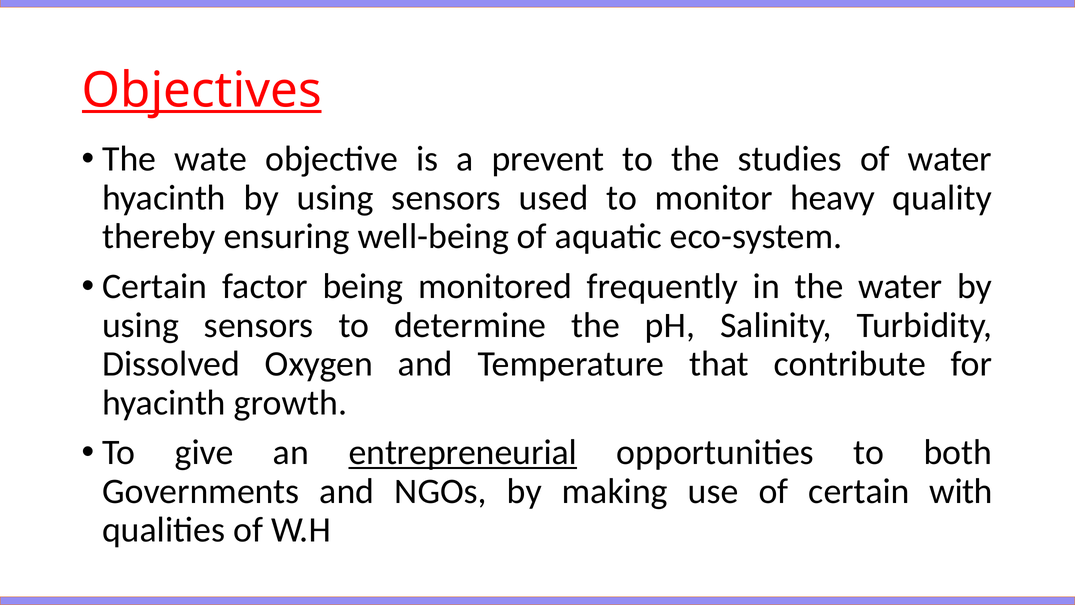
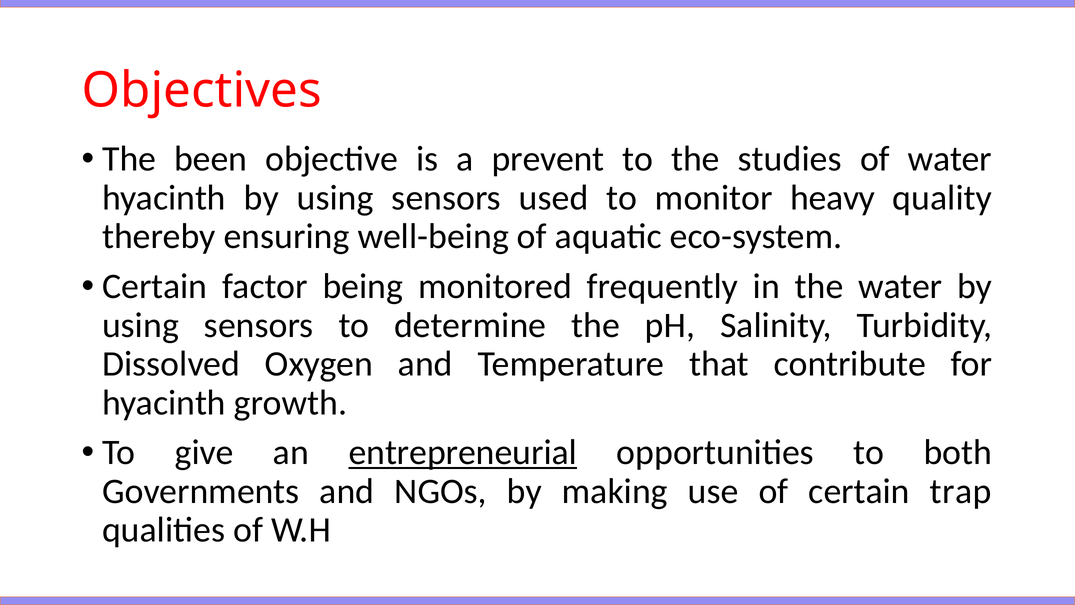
Objectives underline: present -> none
wate: wate -> been
with: with -> trap
